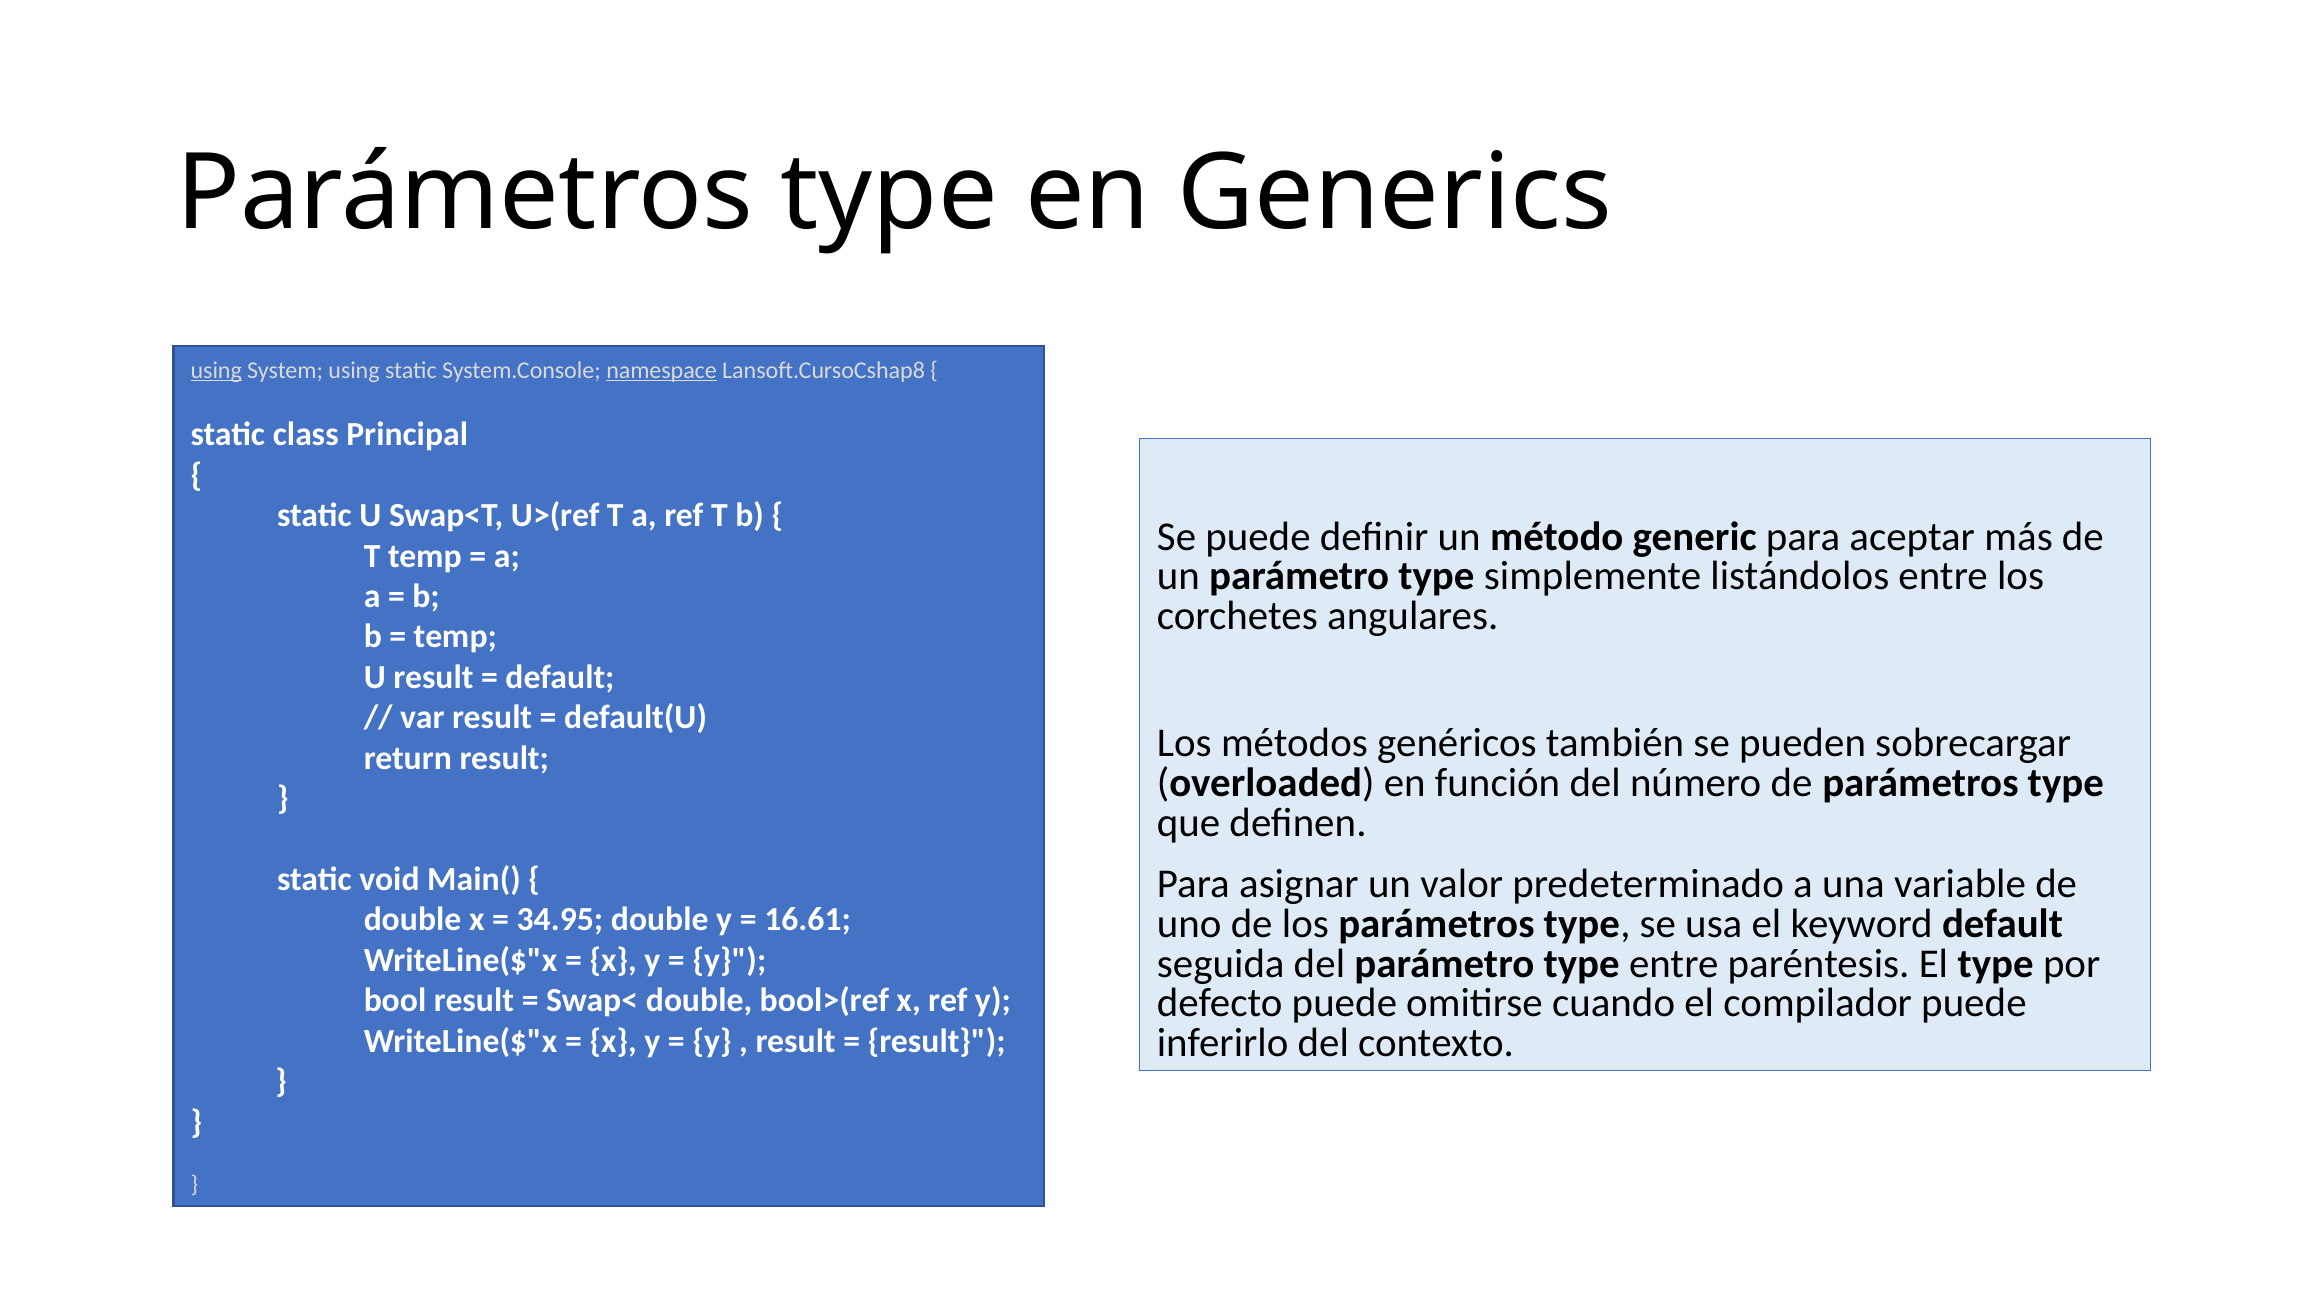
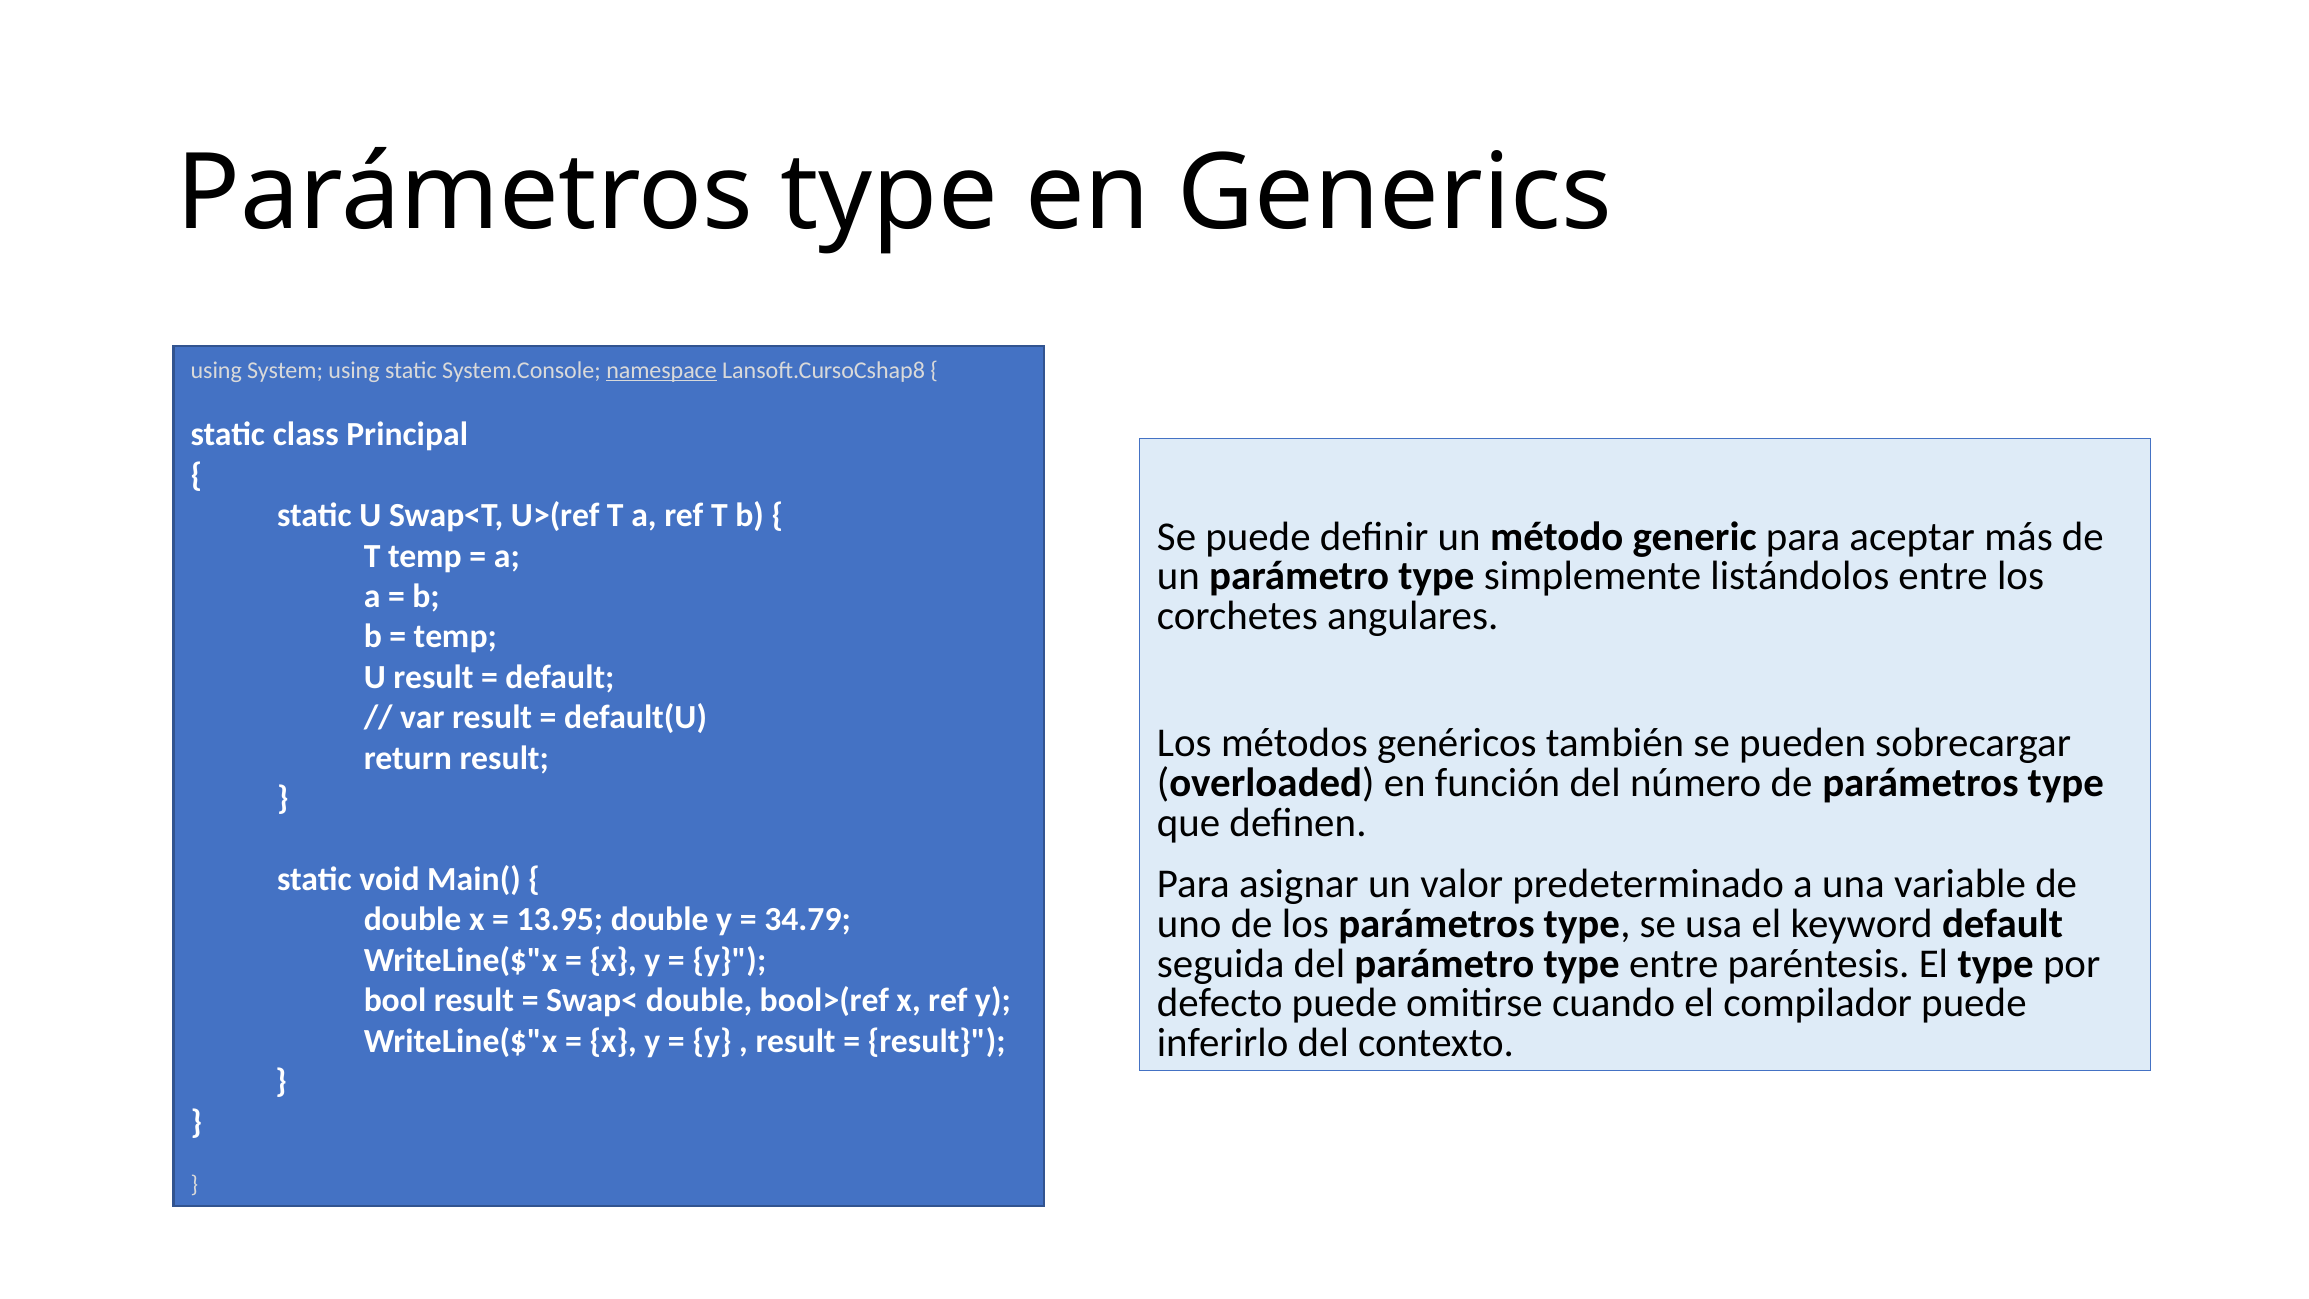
using at (216, 370) underline: present -> none
34.95: 34.95 -> 13.95
16.61: 16.61 -> 34.79
